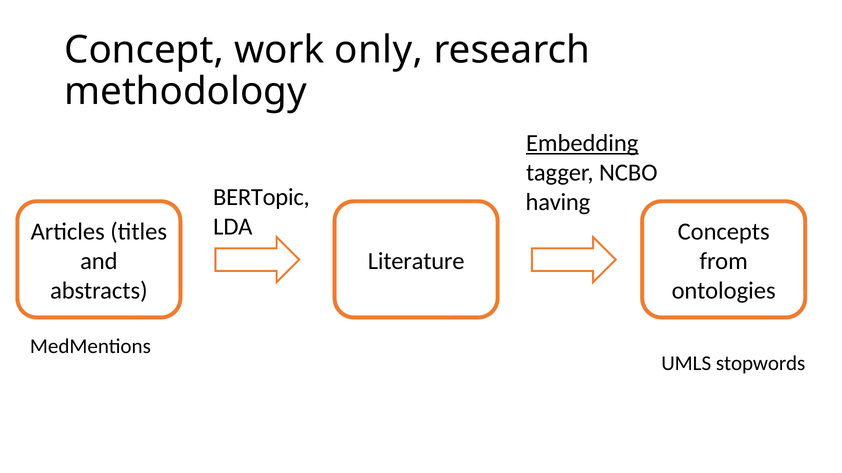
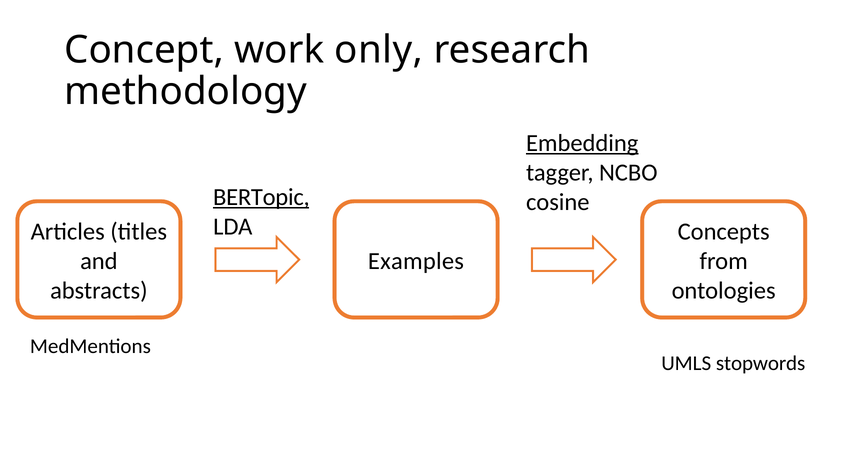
BERTopic underline: none -> present
having: having -> cosine
Literature: Literature -> Examples
